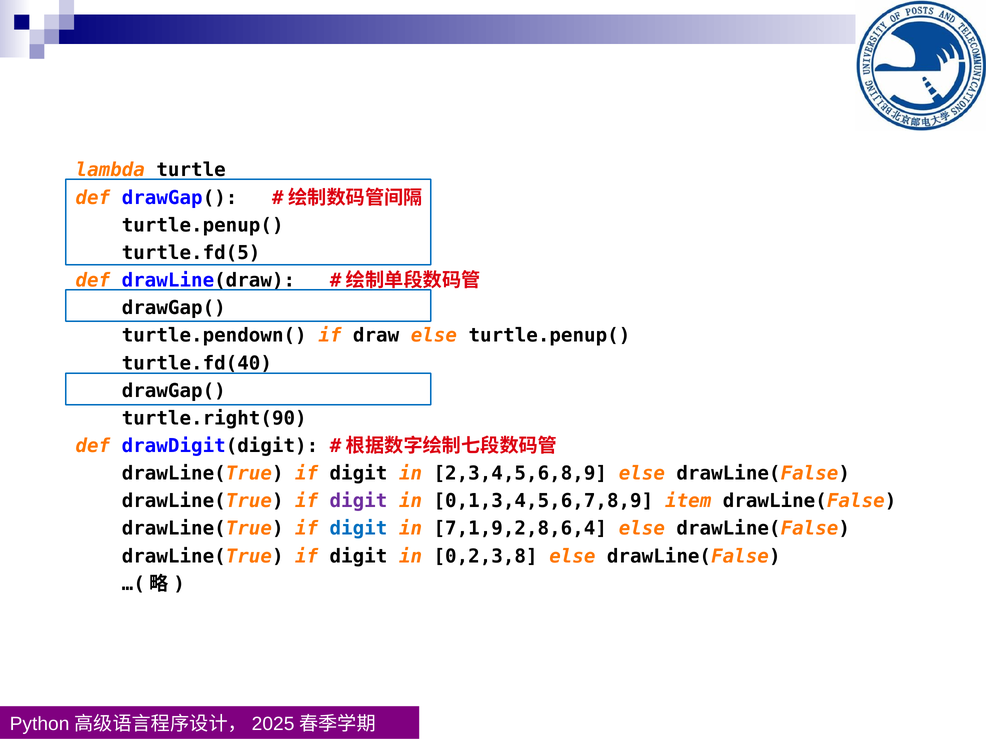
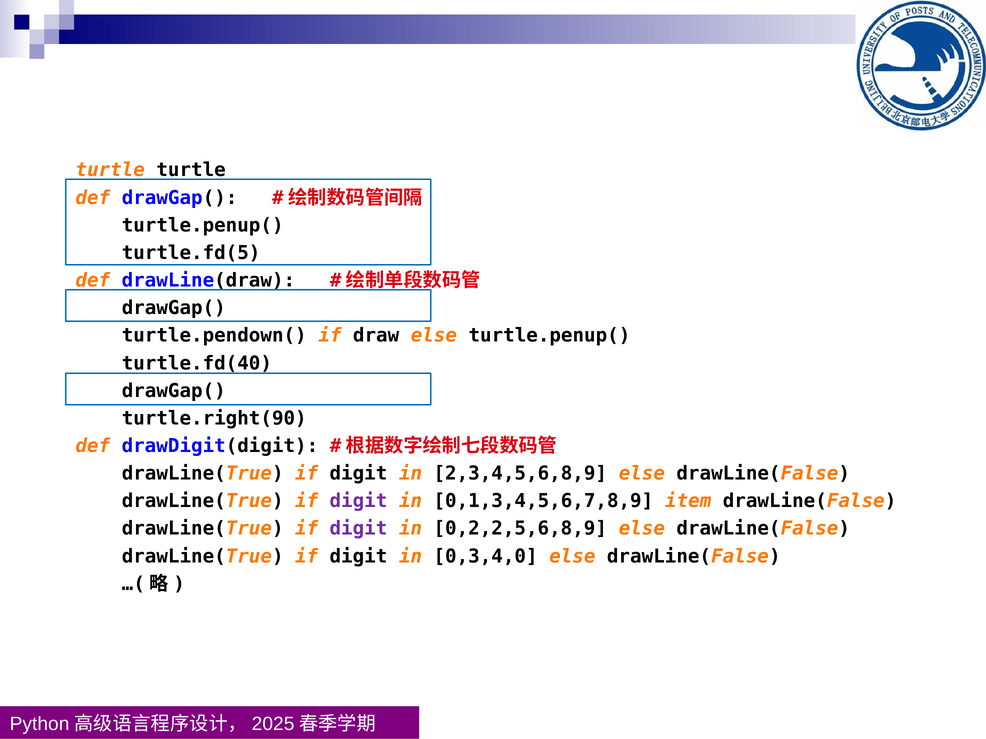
lambda at (110, 170): lambda -> turtle
digit at (358, 529) colour: blue -> purple
7,1,9,2,8,6,4: 7,1,9,2,8,6,4 -> 0,2,2,5,6,8,9
0,2,3,8: 0,2,3,8 -> 0,3,4,0
